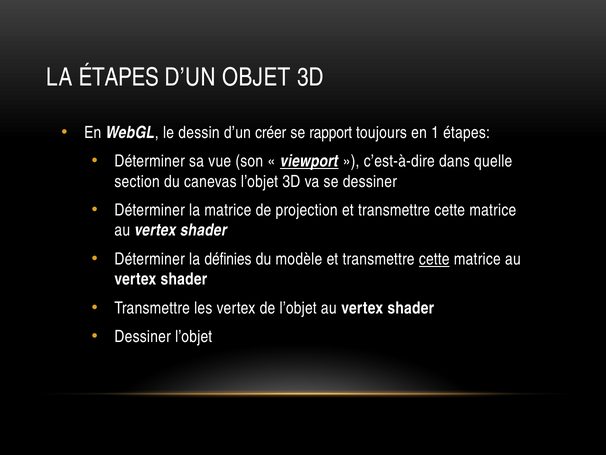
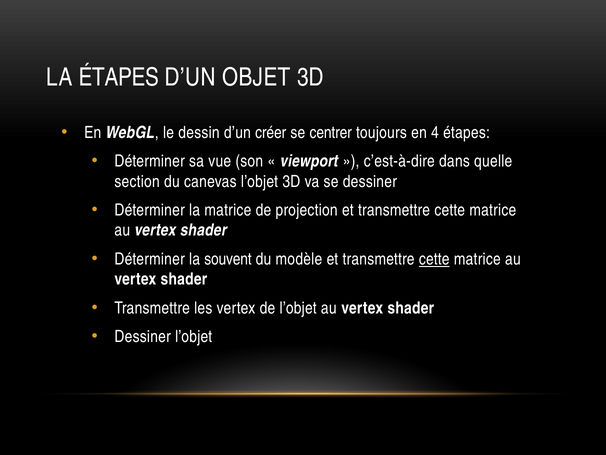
rapport: rapport -> centrer
1: 1 -> 4
viewport underline: present -> none
définies: définies -> souvent
